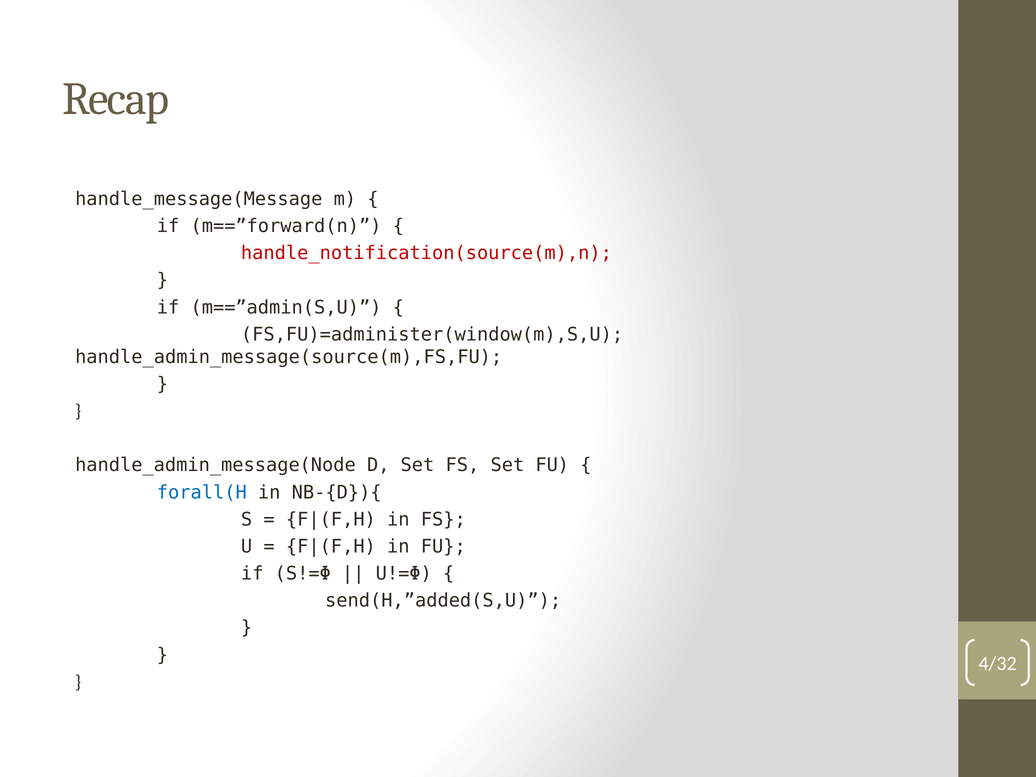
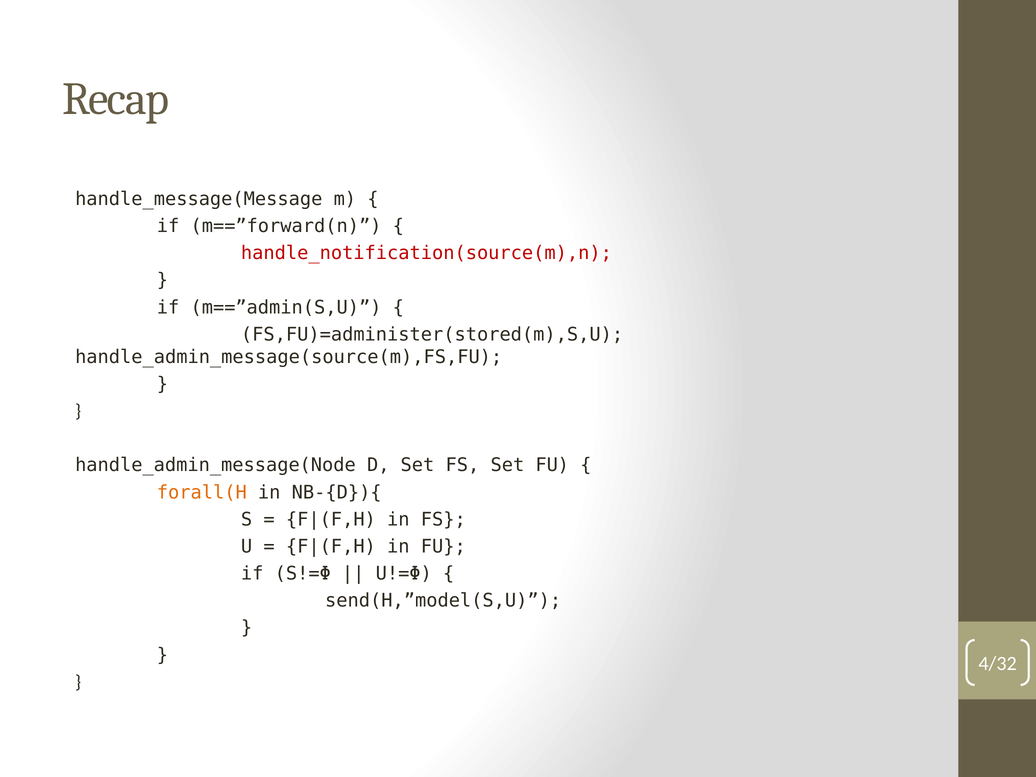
FS,FU)=administer(window(m),S,U: FS,FU)=administer(window(m),S,U -> FS,FU)=administer(stored(m),S,U
forall(H colour: blue -> orange
send(H,”added(S,U: send(H,”added(S,U -> send(H,”model(S,U
